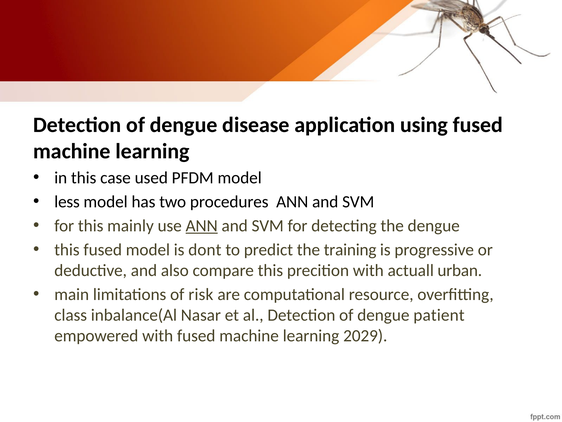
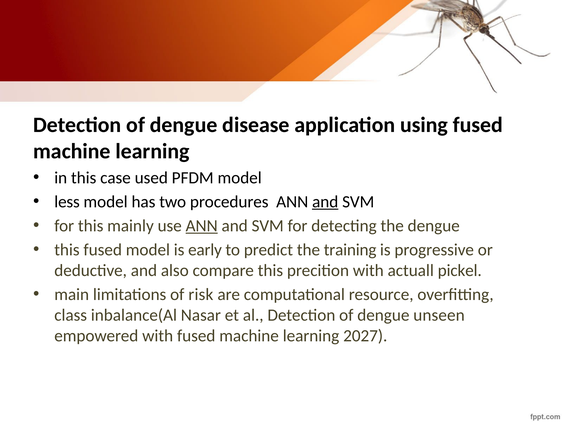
and at (325, 202) underline: none -> present
dont: dont -> early
urban: urban -> pickel
patient: patient -> unseen
2029: 2029 -> 2027
